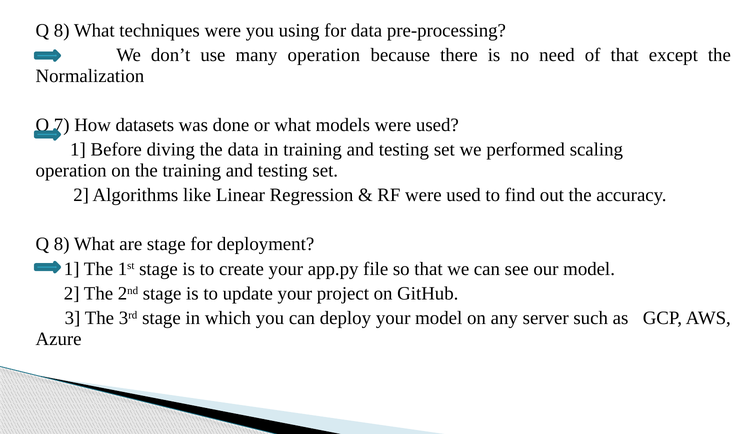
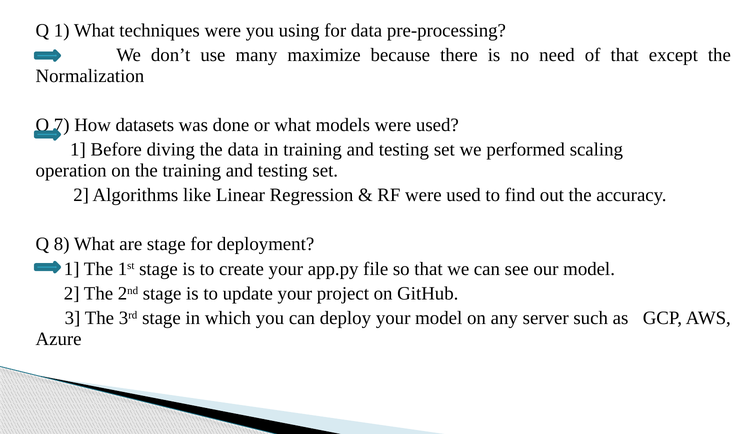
8 at (62, 30): 8 -> 1
many operation: operation -> maximize
